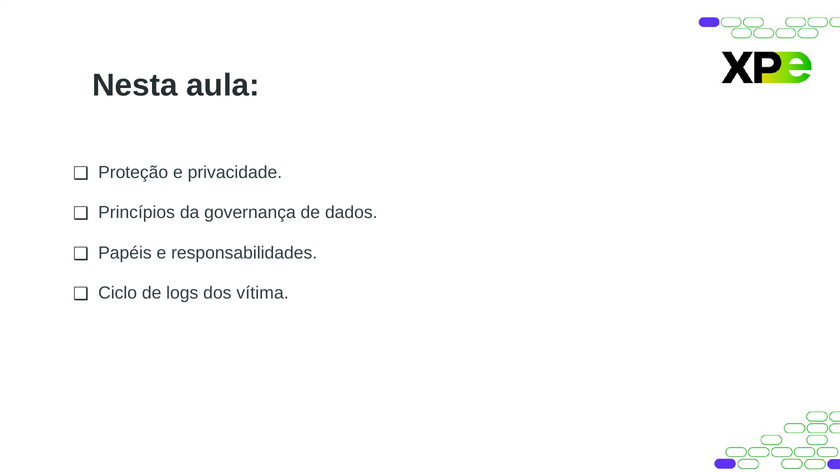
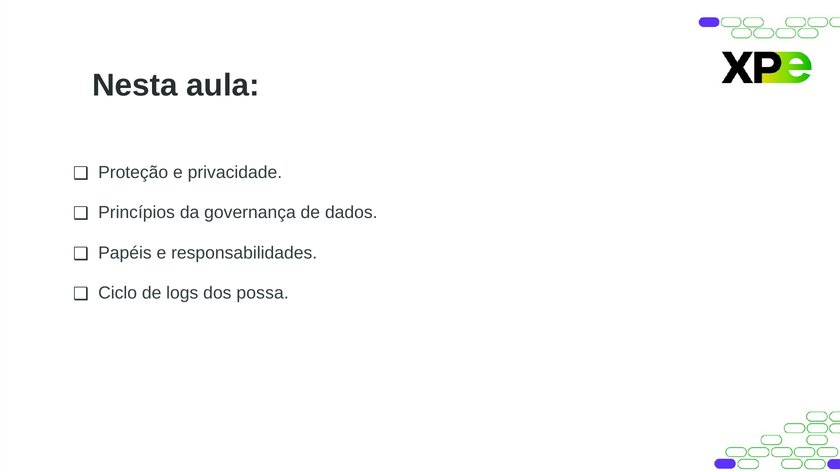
vítima: vítima -> possa
